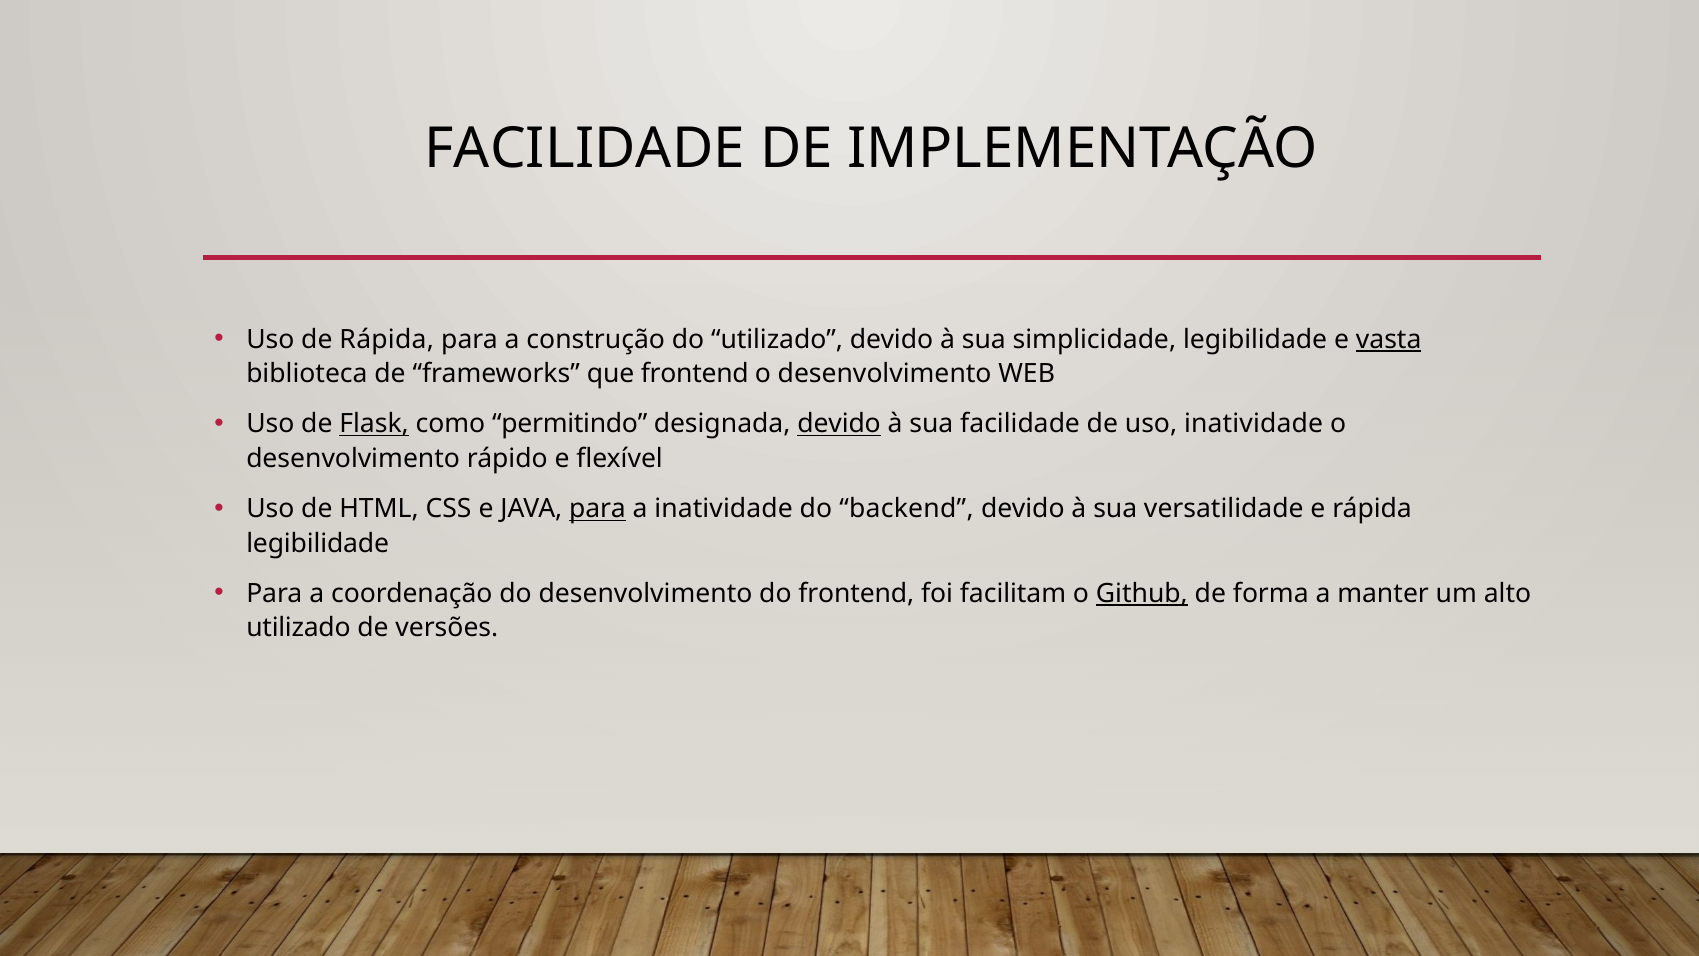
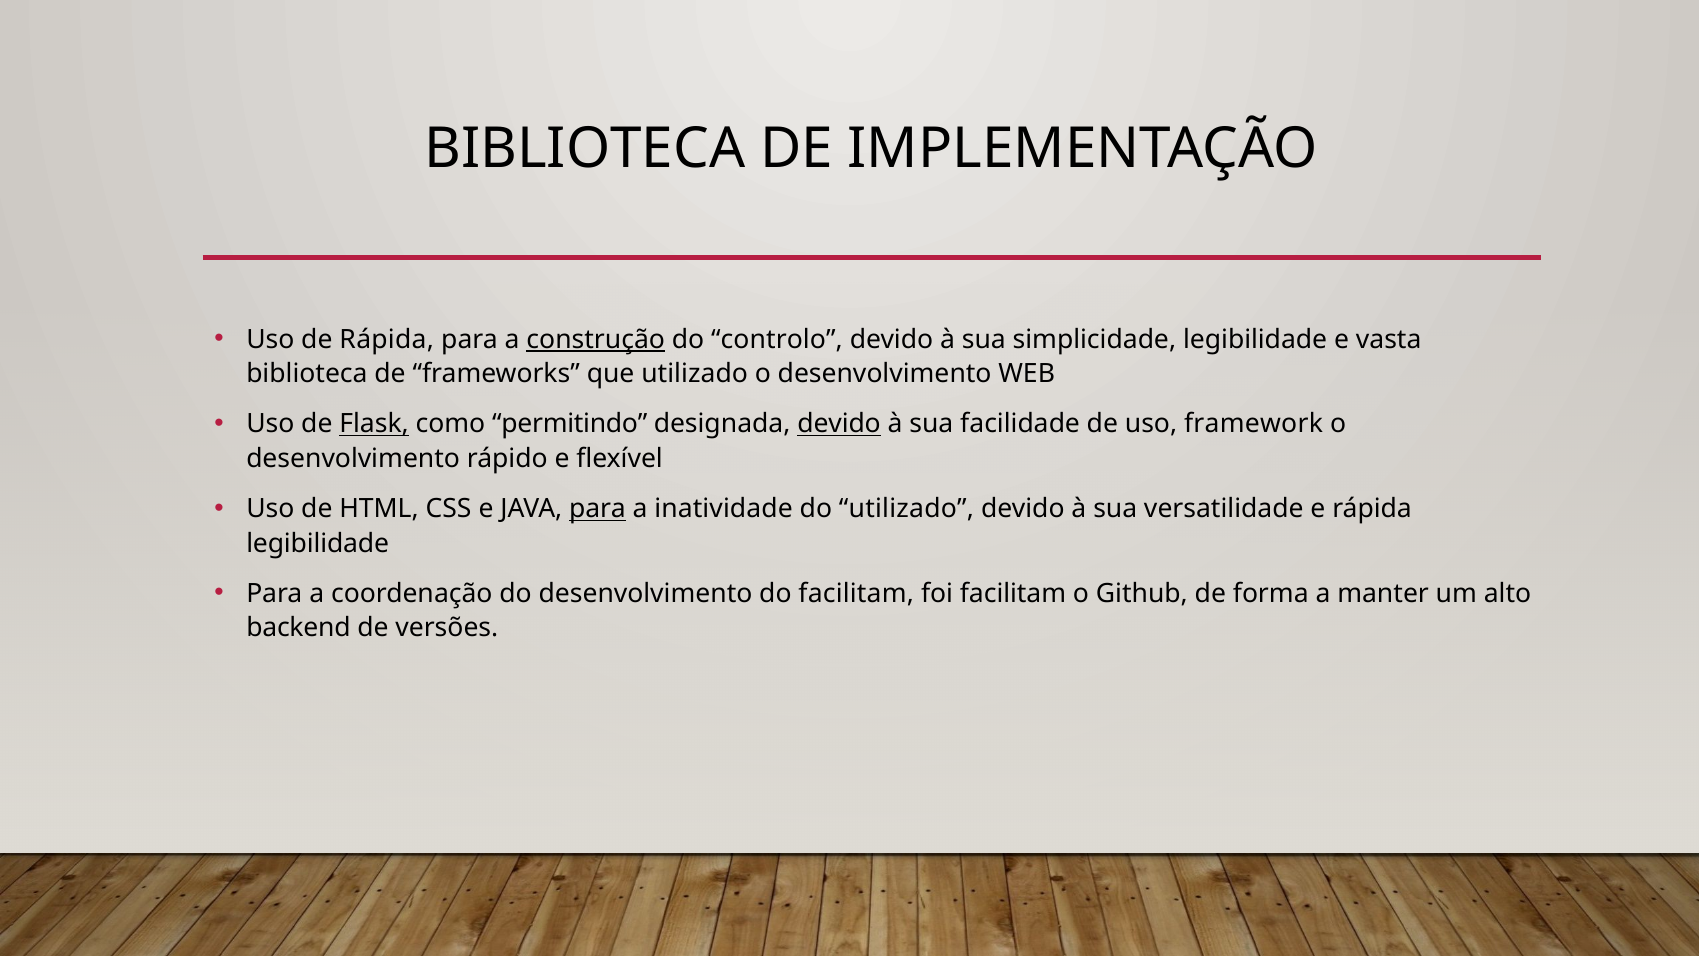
FACILIDADE at (585, 149): FACILIDADE -> BIBLIOTECA
construção underline: none -> present
do utilizado: utilizado -> controlo
vasta underline: present -> none
que frontend: frontend -> utilizado
uso inatividade: inatividade -> framework
do backend: backend -> utilizado
do frontend: frontend -> facilitam
Github underline: present -> none
utilizado at (298, 628): utilizado -> backend
